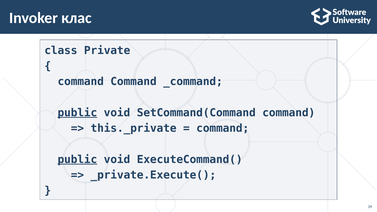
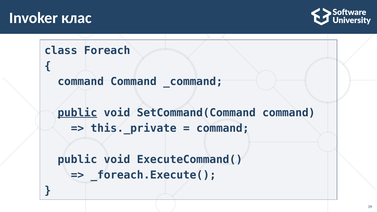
Private: Private -> Foreach
public at (77, 159) underline: present -> none
_private.Execute(: _private.Execute( -> _foreach.Execute(
